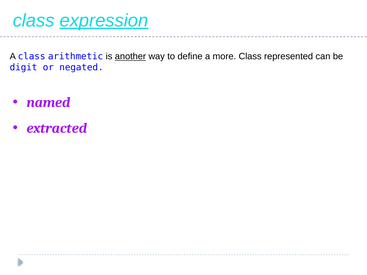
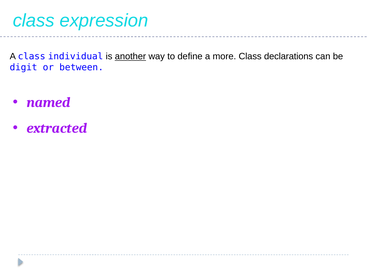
expression underline: present -> none
arithmetic: arithmetic -> individual
represented: represented -> declarations
negated: negated -> between
